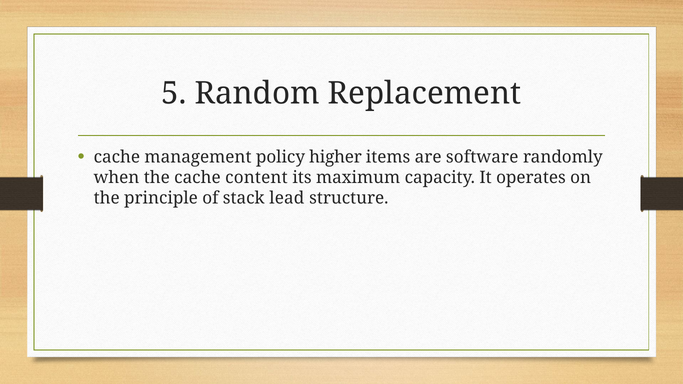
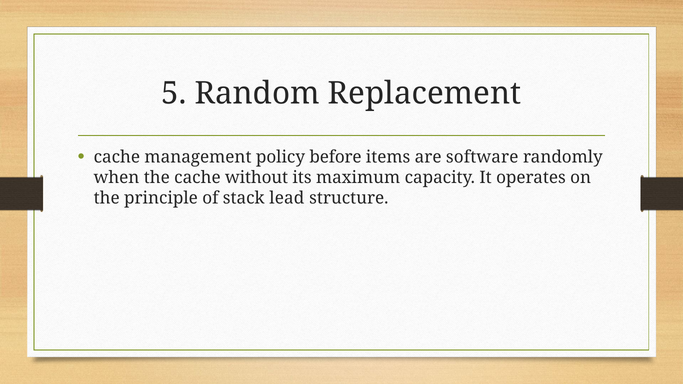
higher: higher -> before
content: content -> without
